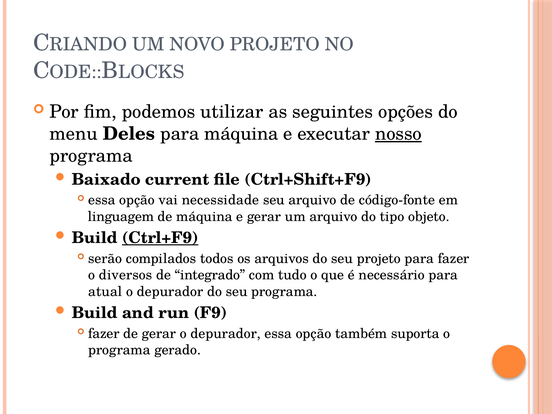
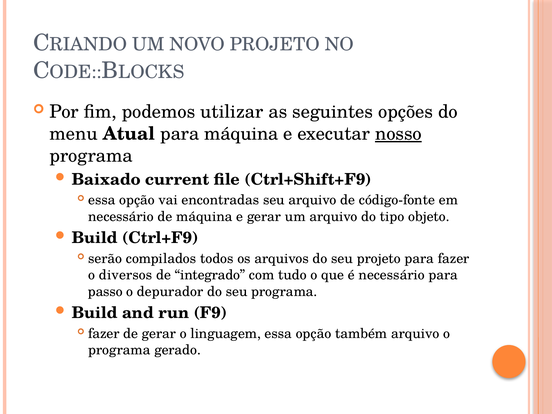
Deles: Deles -> Atual
necessidade: necessidade -> encontradas
linguagem at (121, 217): linguagem -> necessário
Ctrl+F9 underline: present -> none
atual: atual -> passo
gerar o depurador: depurador -> linguagem
também suporta: suporta -> arquivo
